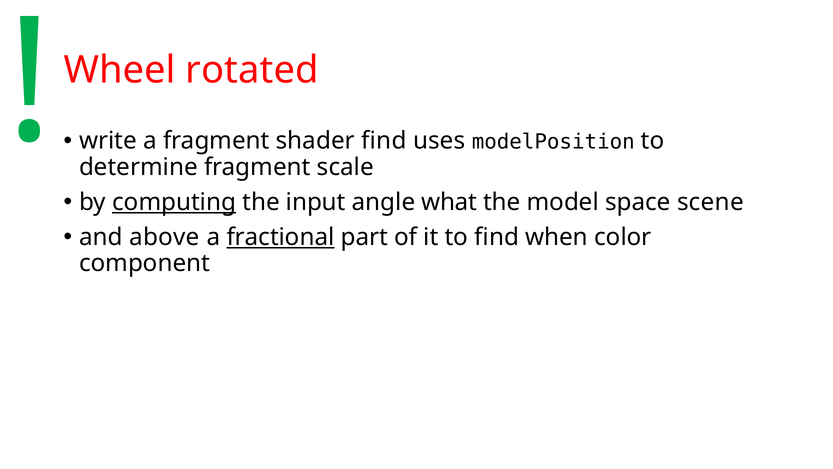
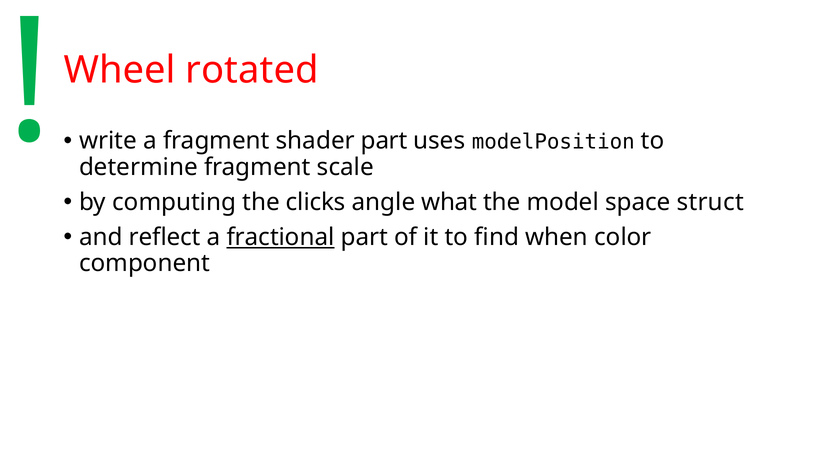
shader find: find -> part
computing underline: present -> none
input: input -> clicks
scene: scene -> struct
above: above -> reflect
